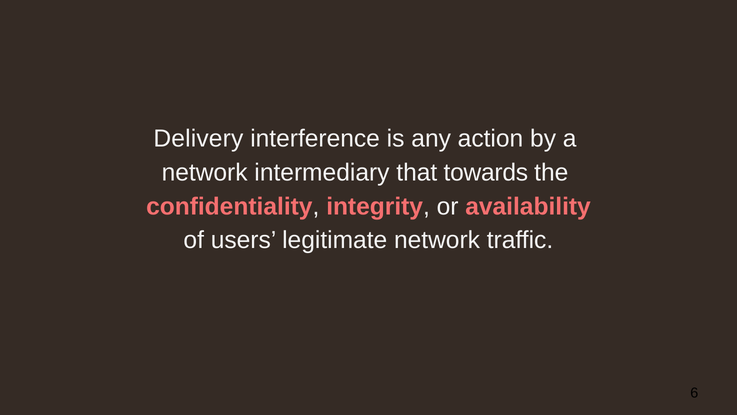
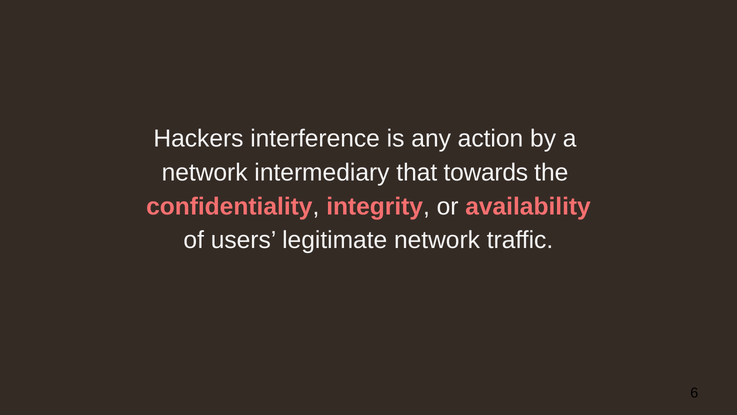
Delivery: Delivery -> Hackers
